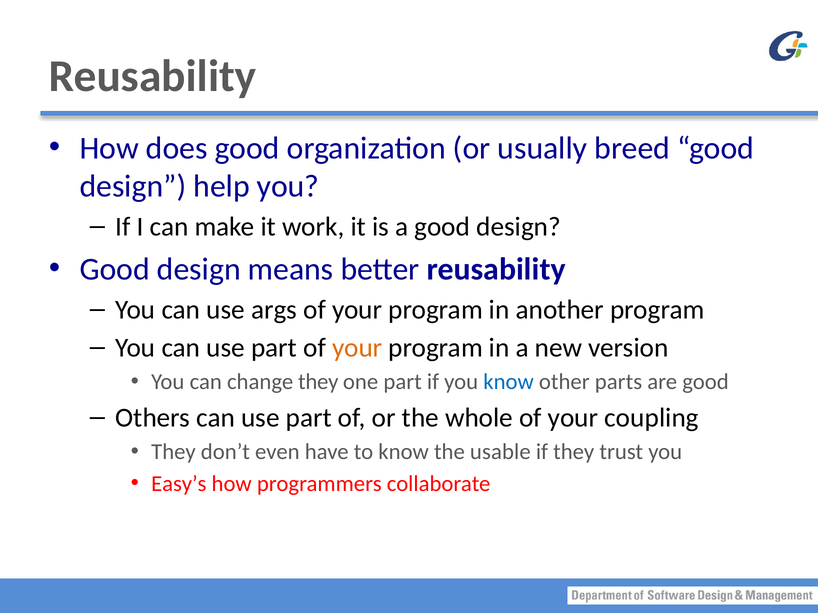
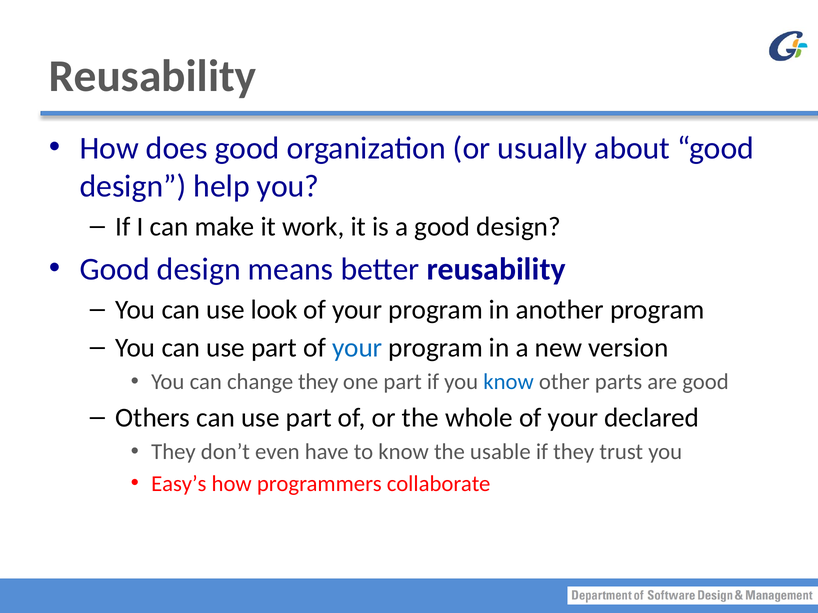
breed: breed -> about
args: args -> look
your at (357, 348) colour: orange -> blue
coupling: coupling -> declared
